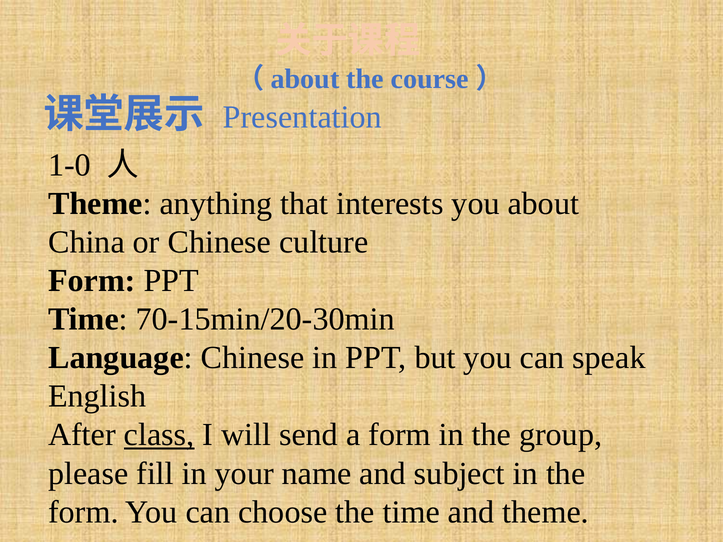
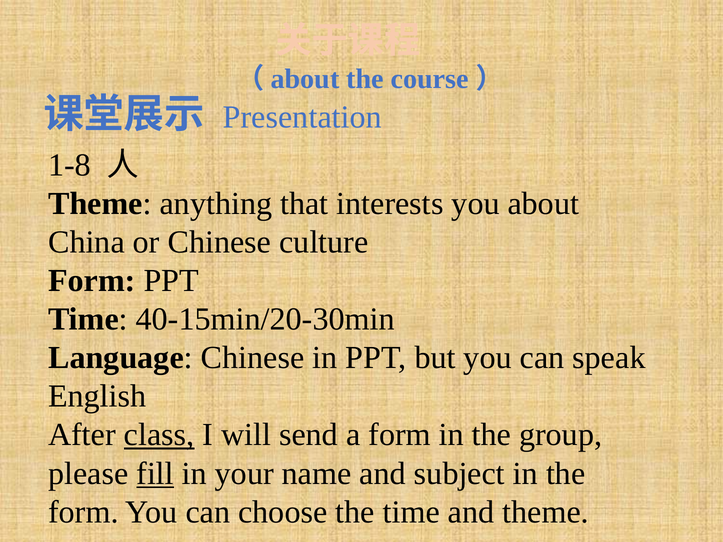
1-0: 1-0 -> 1-8
70-15min/20-30min: 70-15min/20-30min -> 40-15min/20-30min
fill underline: none -> present
